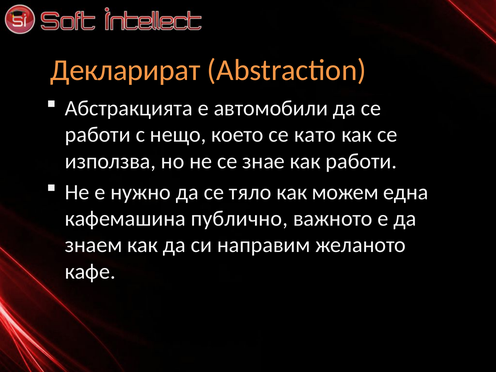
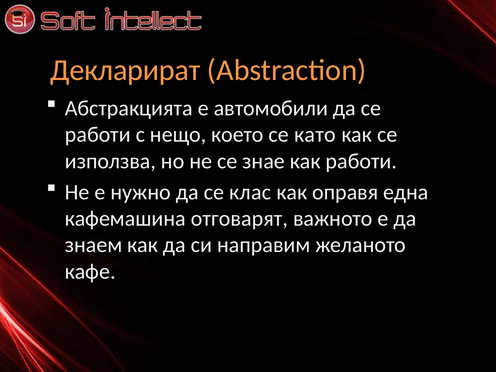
тяло: тяло -> клас
можем: можем -> оправя
публично: публично -> отговарят
